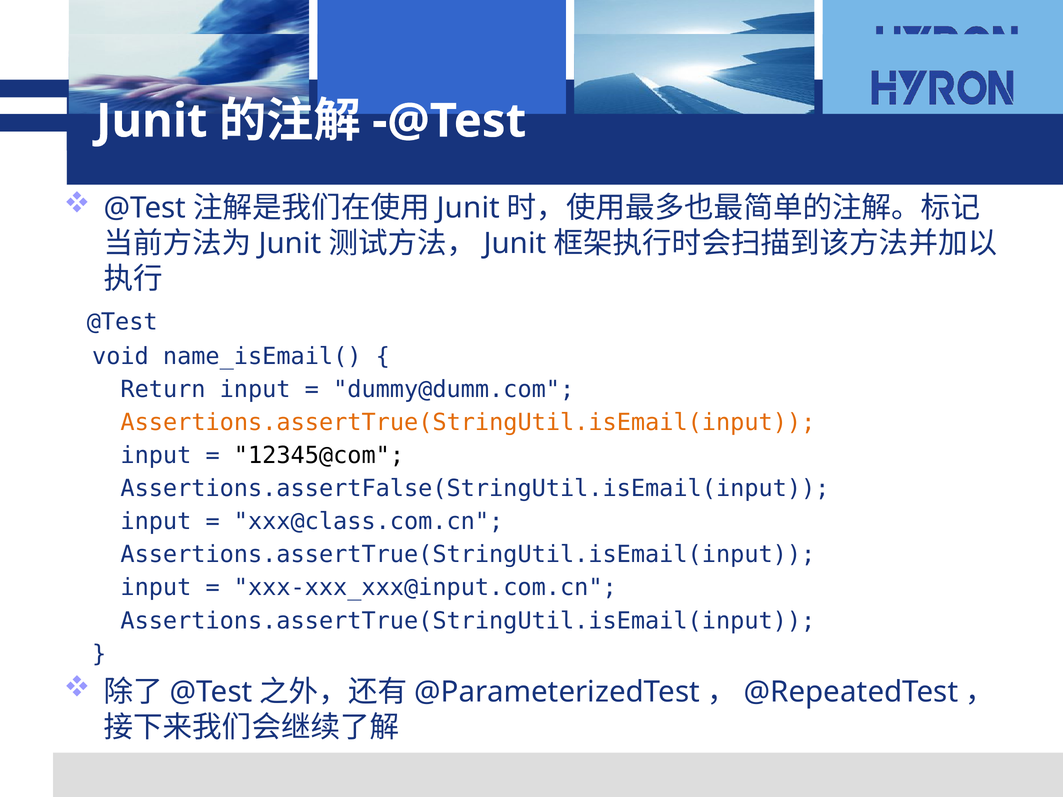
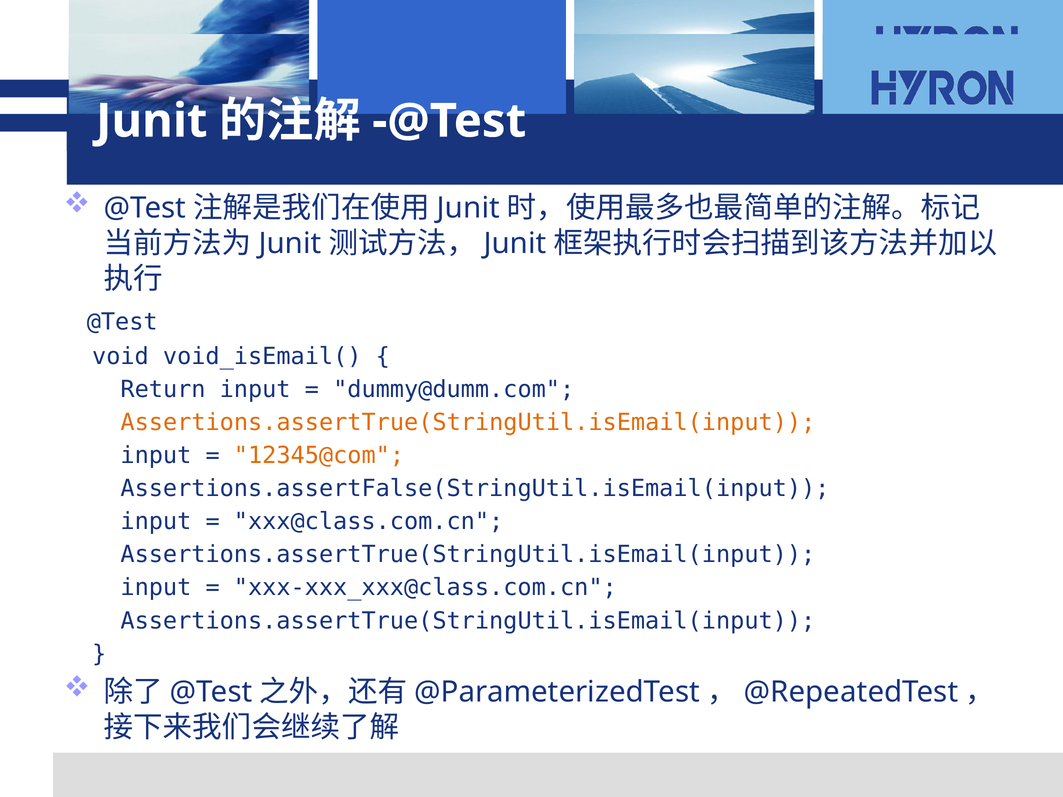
name_isEmail(: name_isEmail( -> void_isEmail(
12345@com colour: black -> orange
xxx-xxx_xxx@input.com.cn: xxx-xxx_xxx@input.com.cn -> xxx-xxx_xxx@class.com.cn
